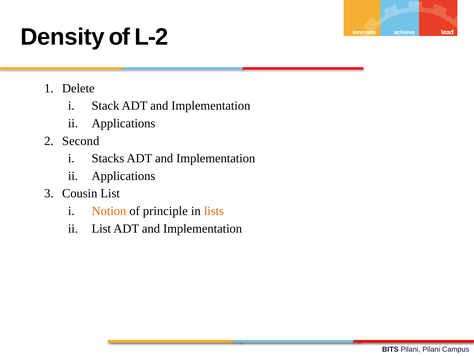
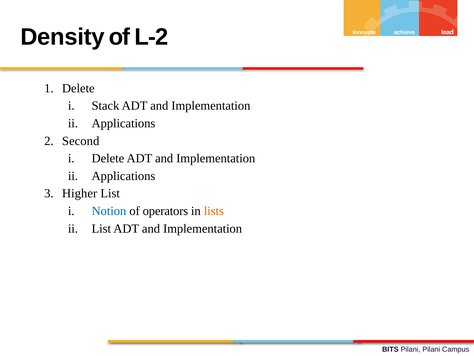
Stacks at (108, 158): Stacks -> Delete
Cousin: Cousin -> Higher
Notion colour: orange -> blue
principle: principle -> operators
